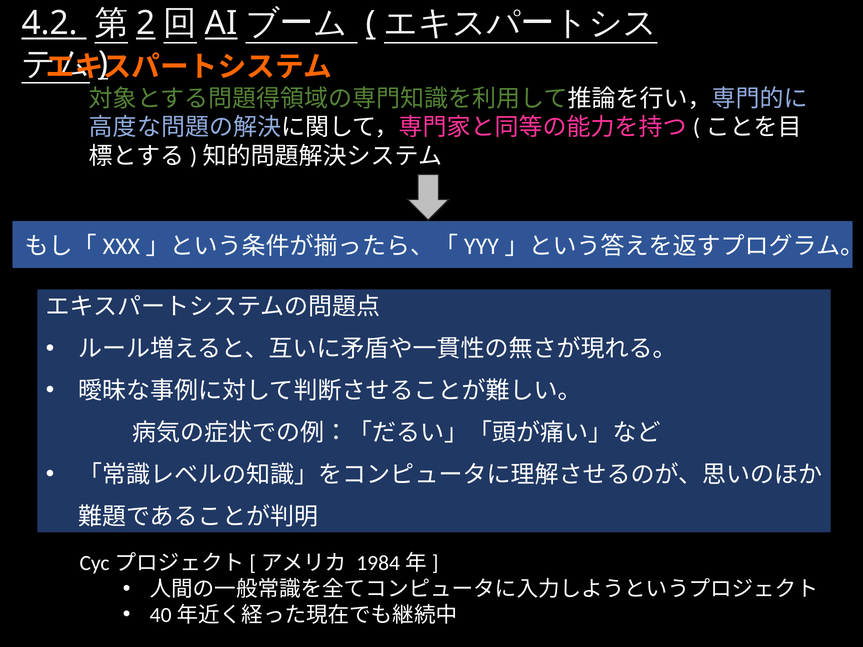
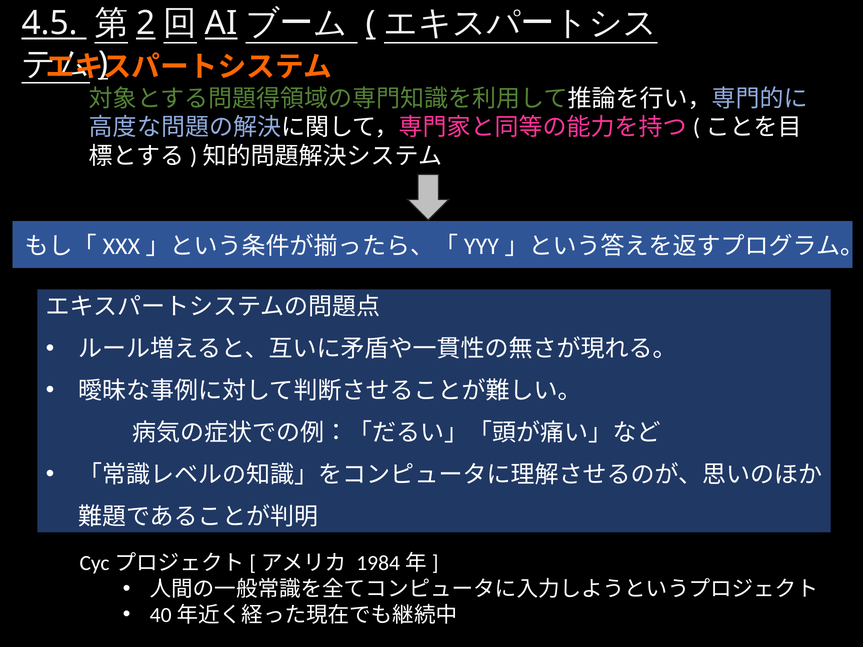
4.2: 4.2 -> 4.5
